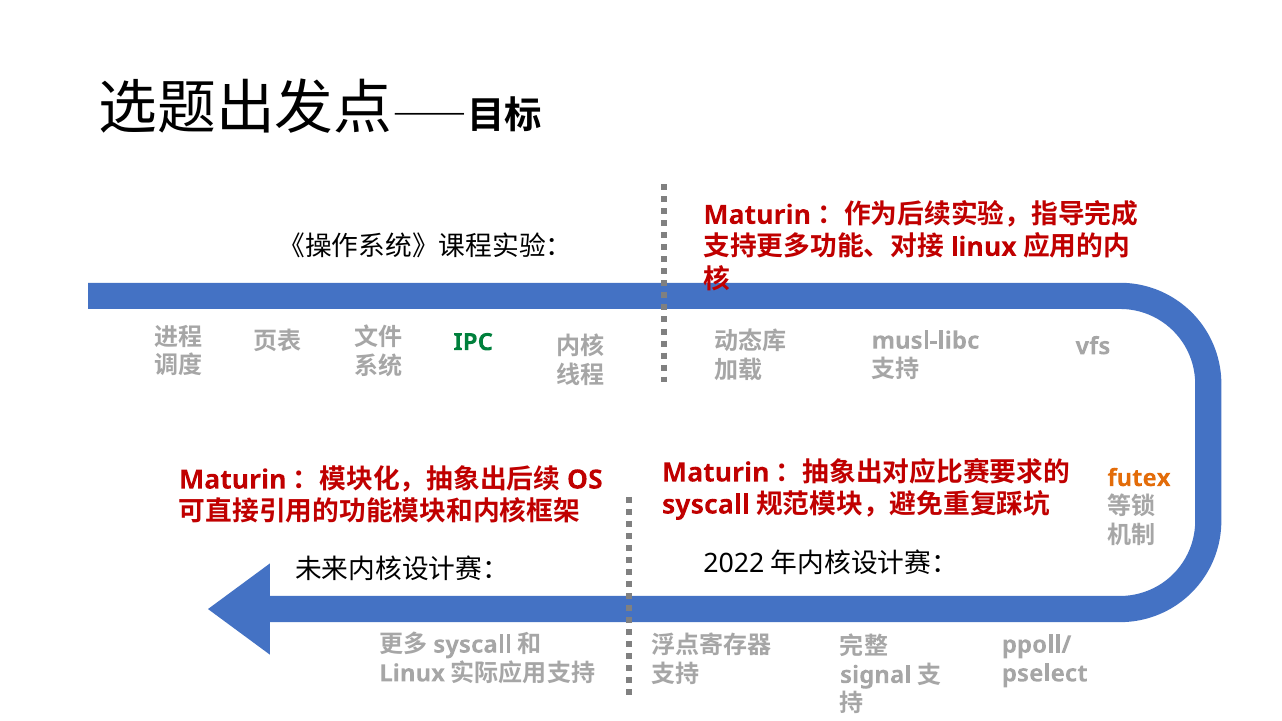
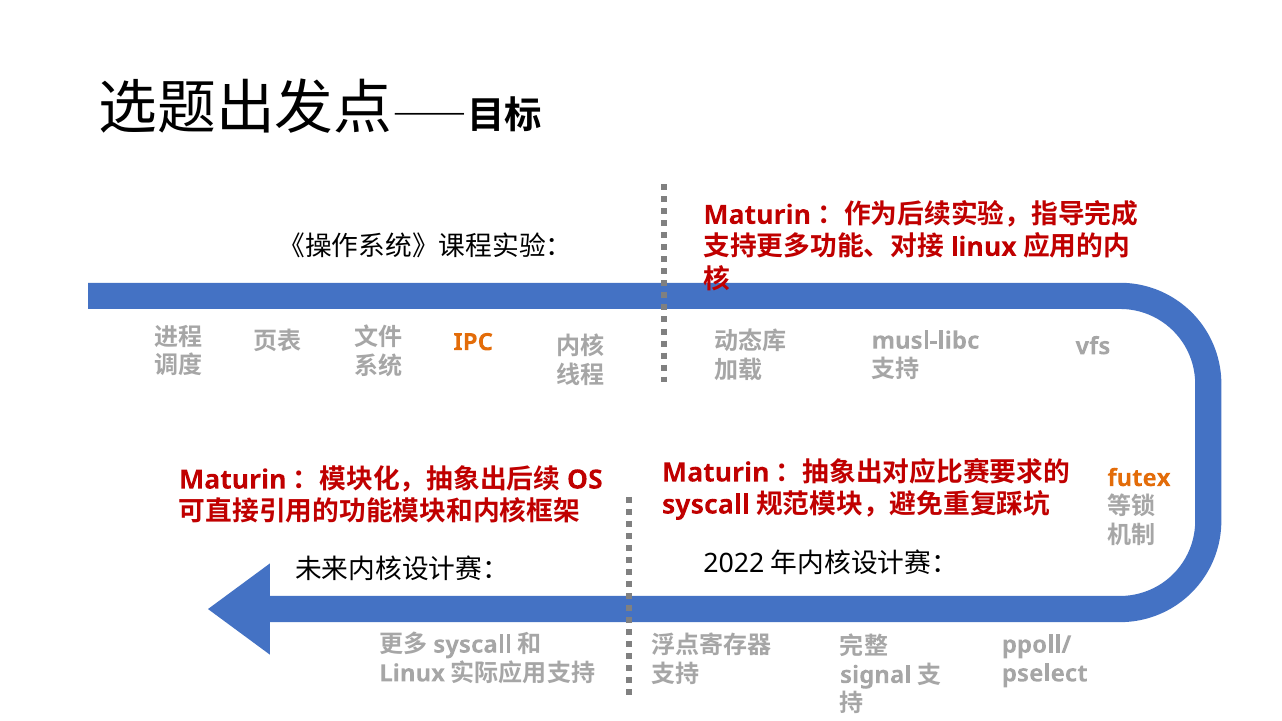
IPC colour: green -> orange
